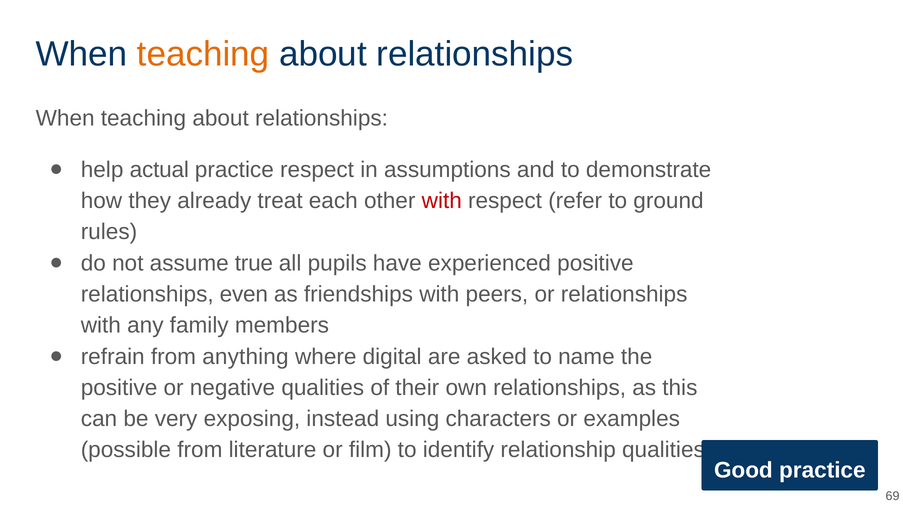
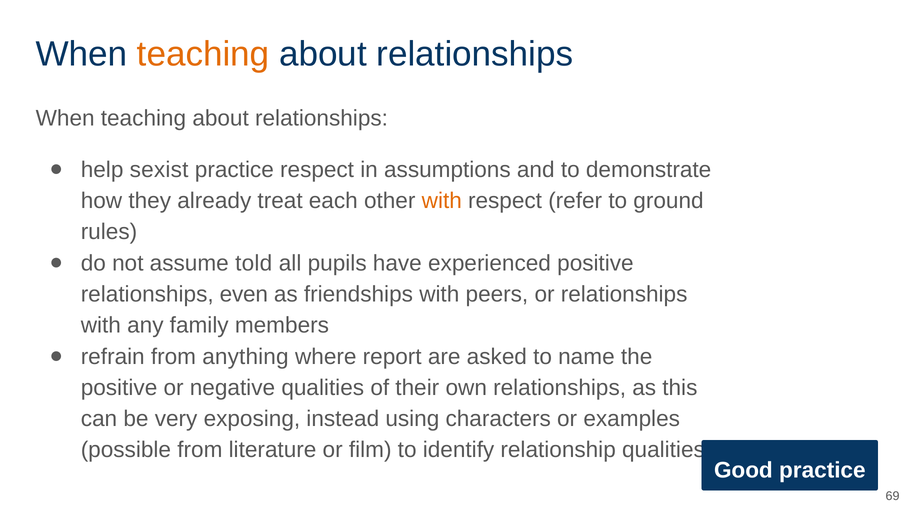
actual: actual -> sexist
with at (442, 201) colour: red -> orange
true: true -> told
digital: digital -> report
